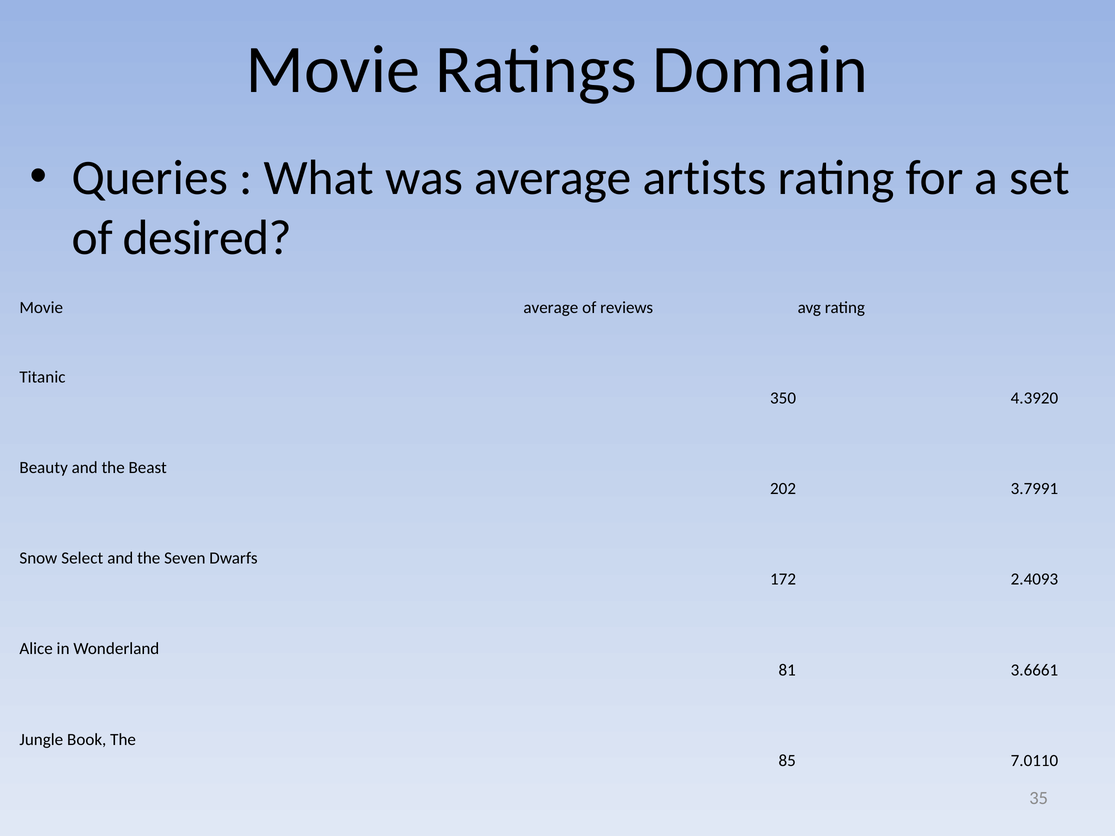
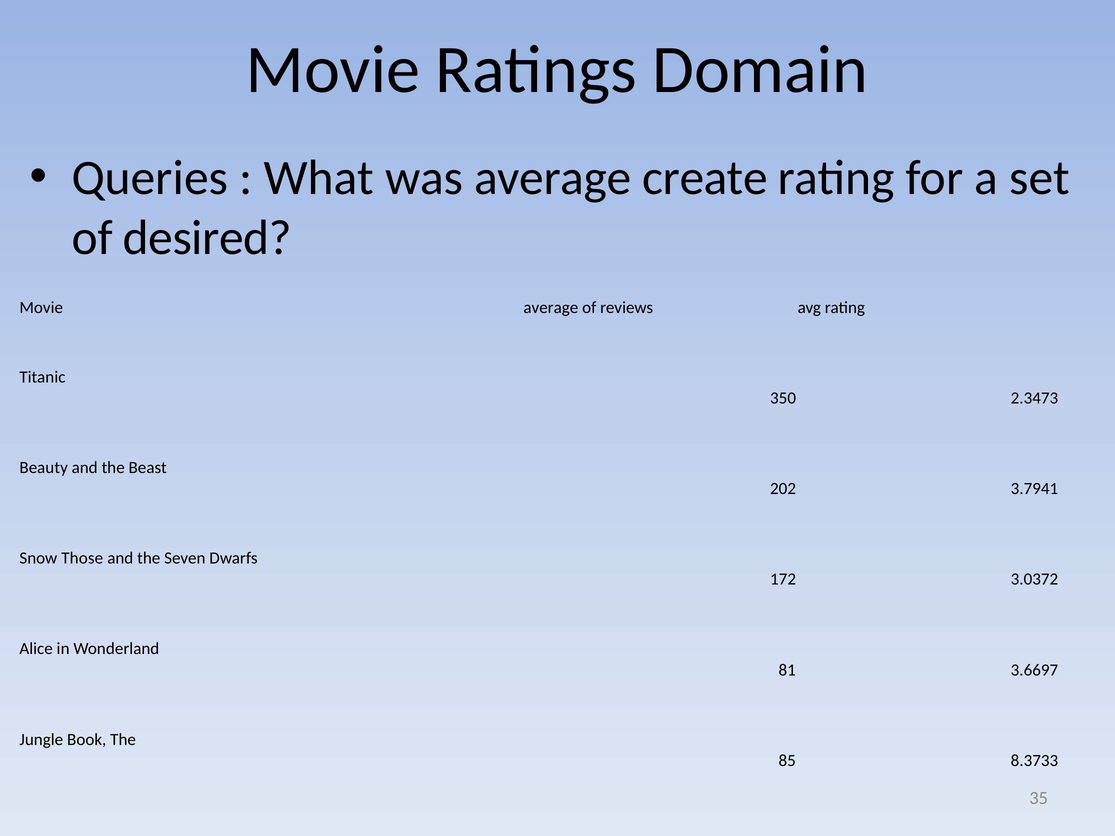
artists: artists -> create
4.3920: 4.3920 -> 2.3473
3.7991: 3.7991 -> 3.7941
Select: Select -> Those
2.4093: 2.4093 -> 3.0372
3.6661: 3.6661 -> 3.6697
7.0110: 7.0110 -> 8.3733
